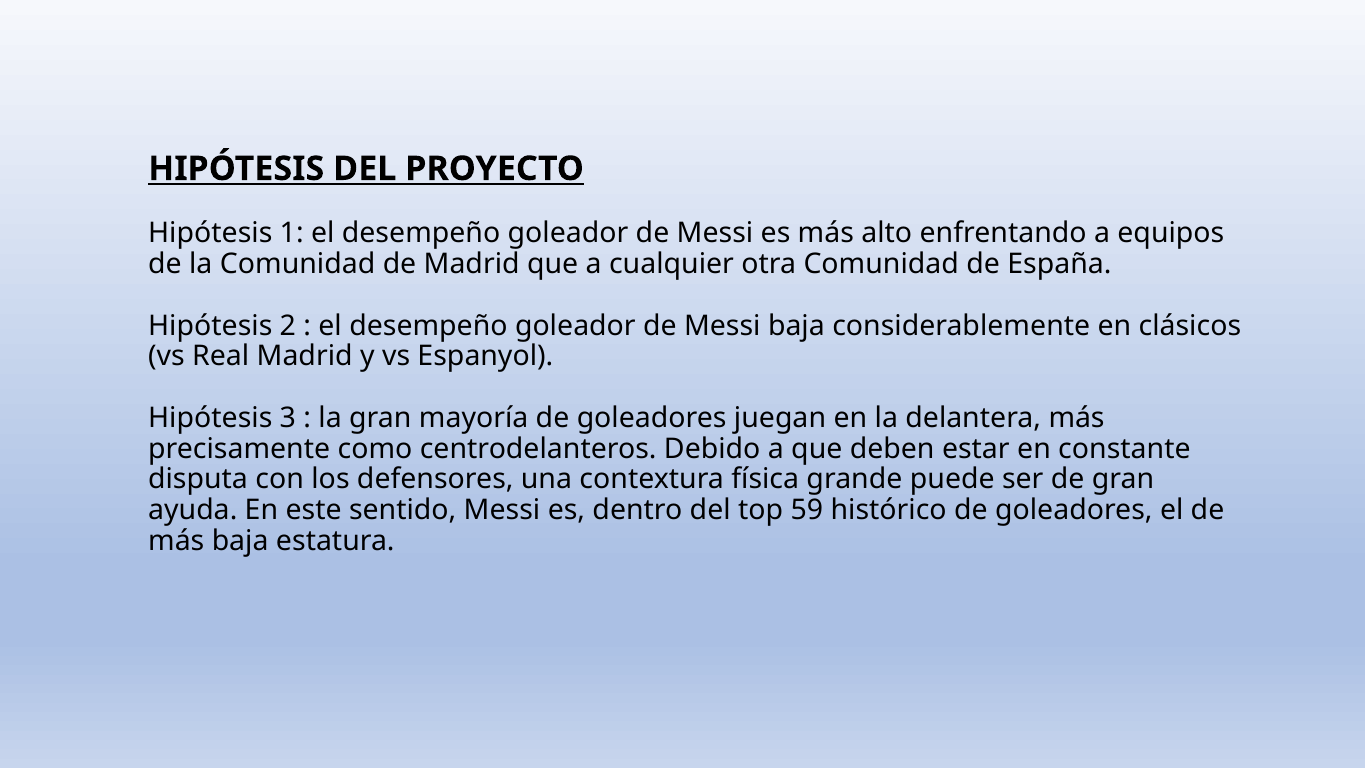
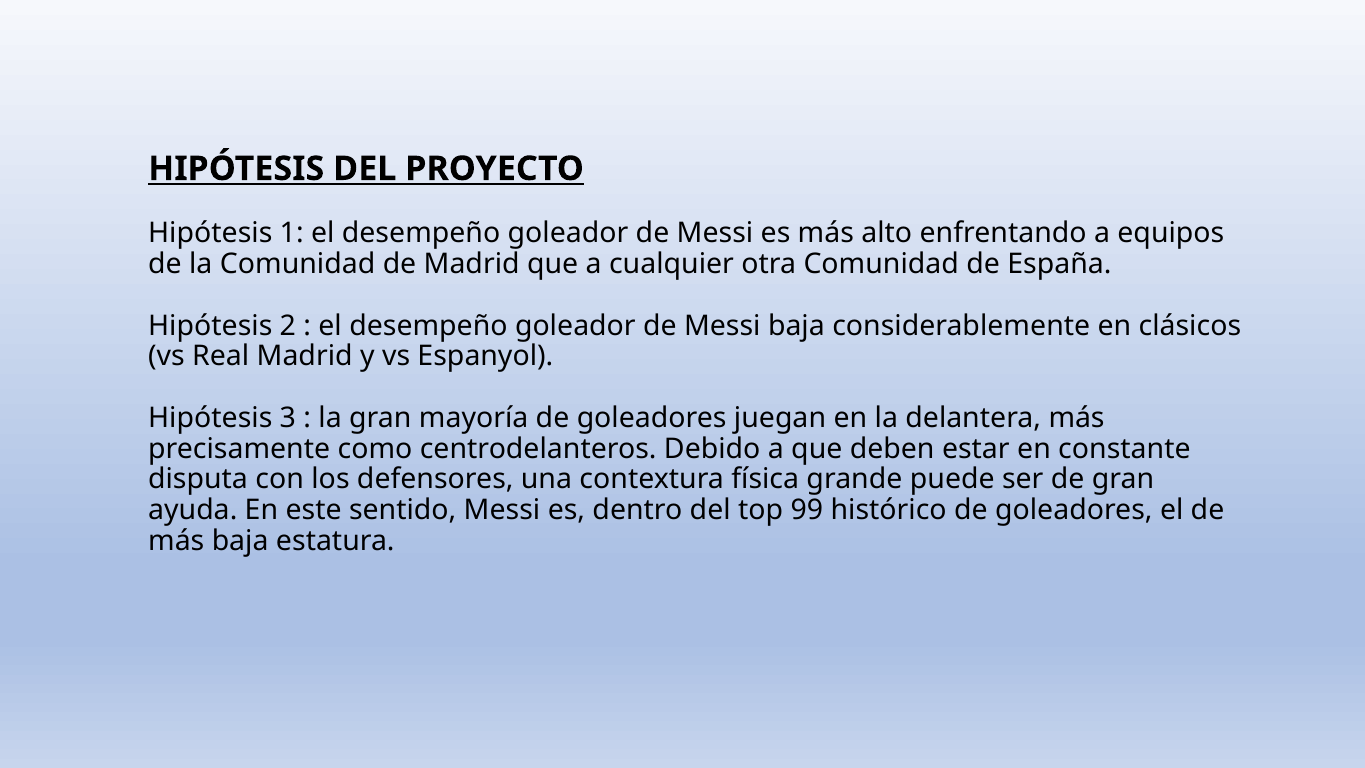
59: 59 -> 99
